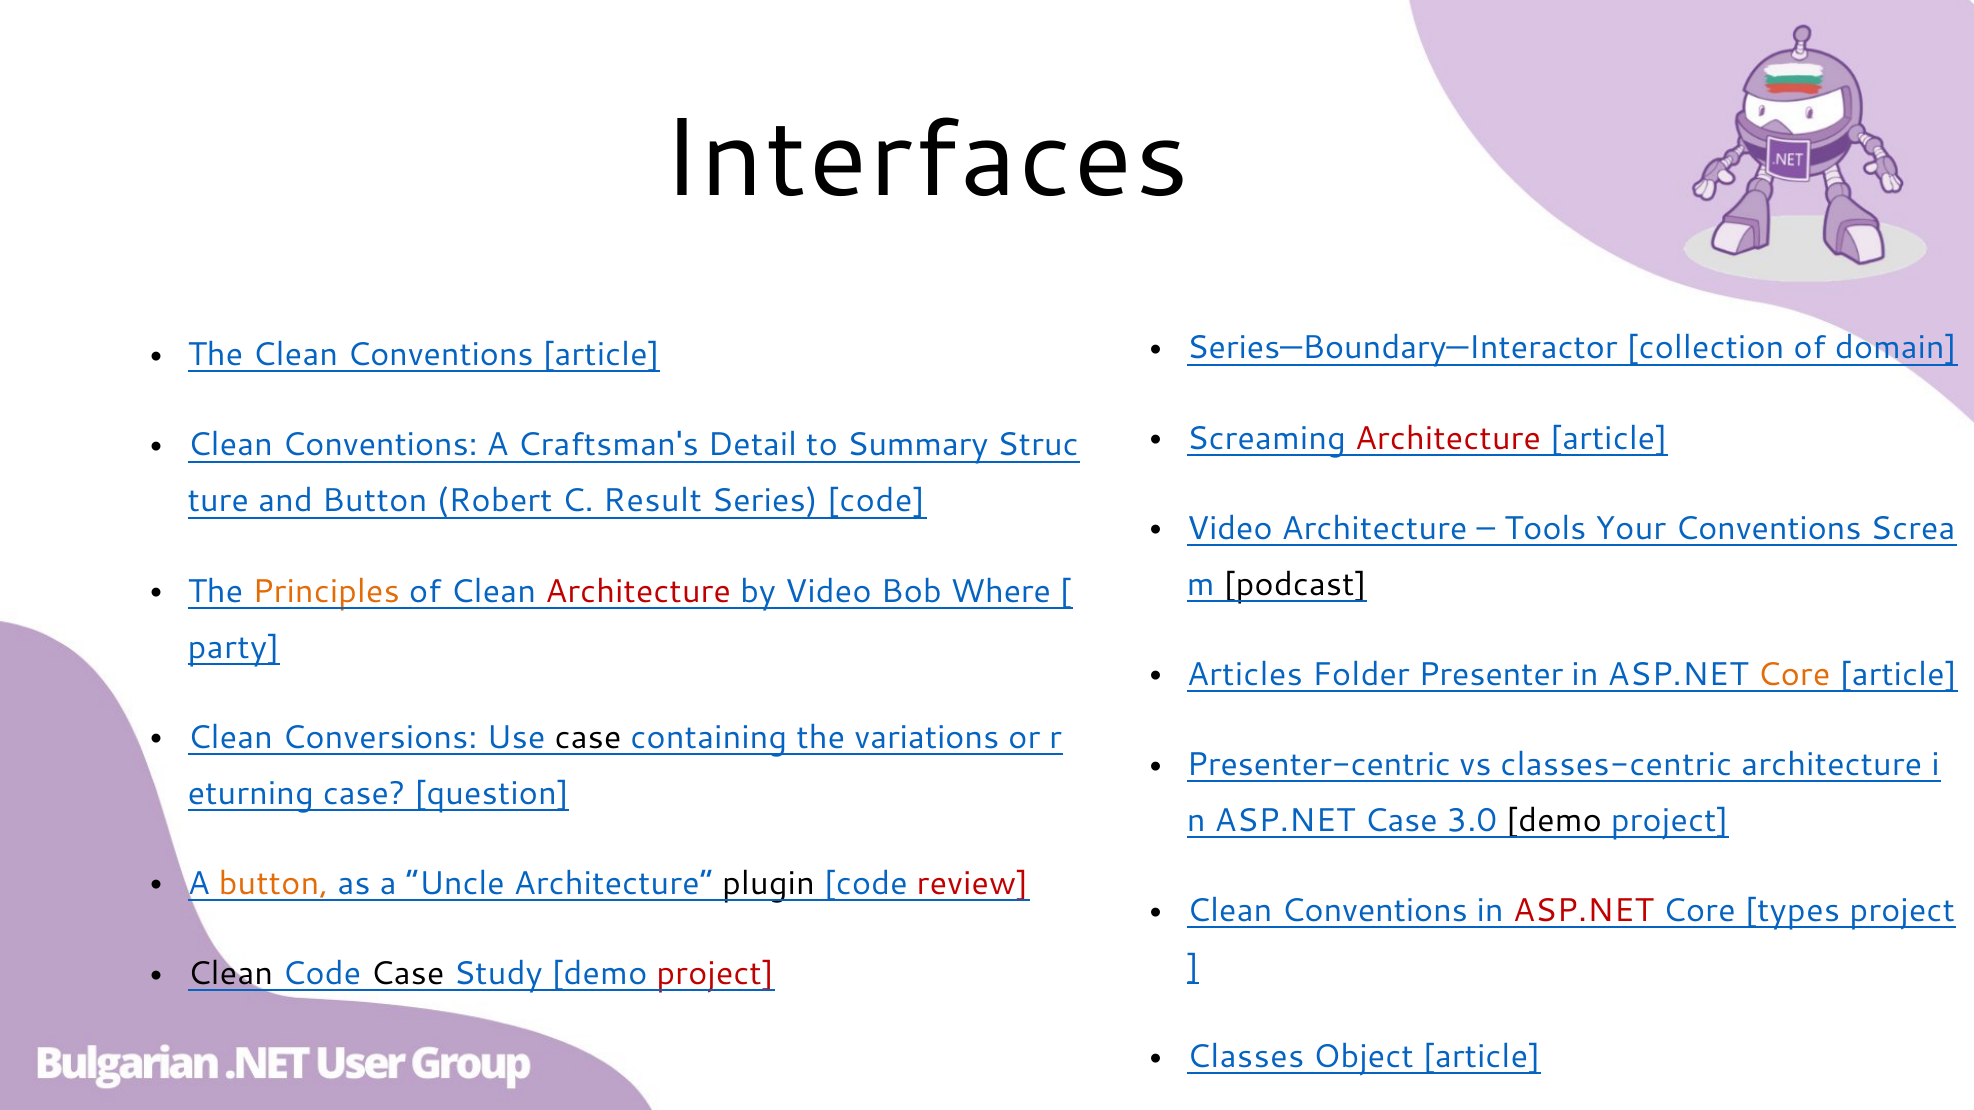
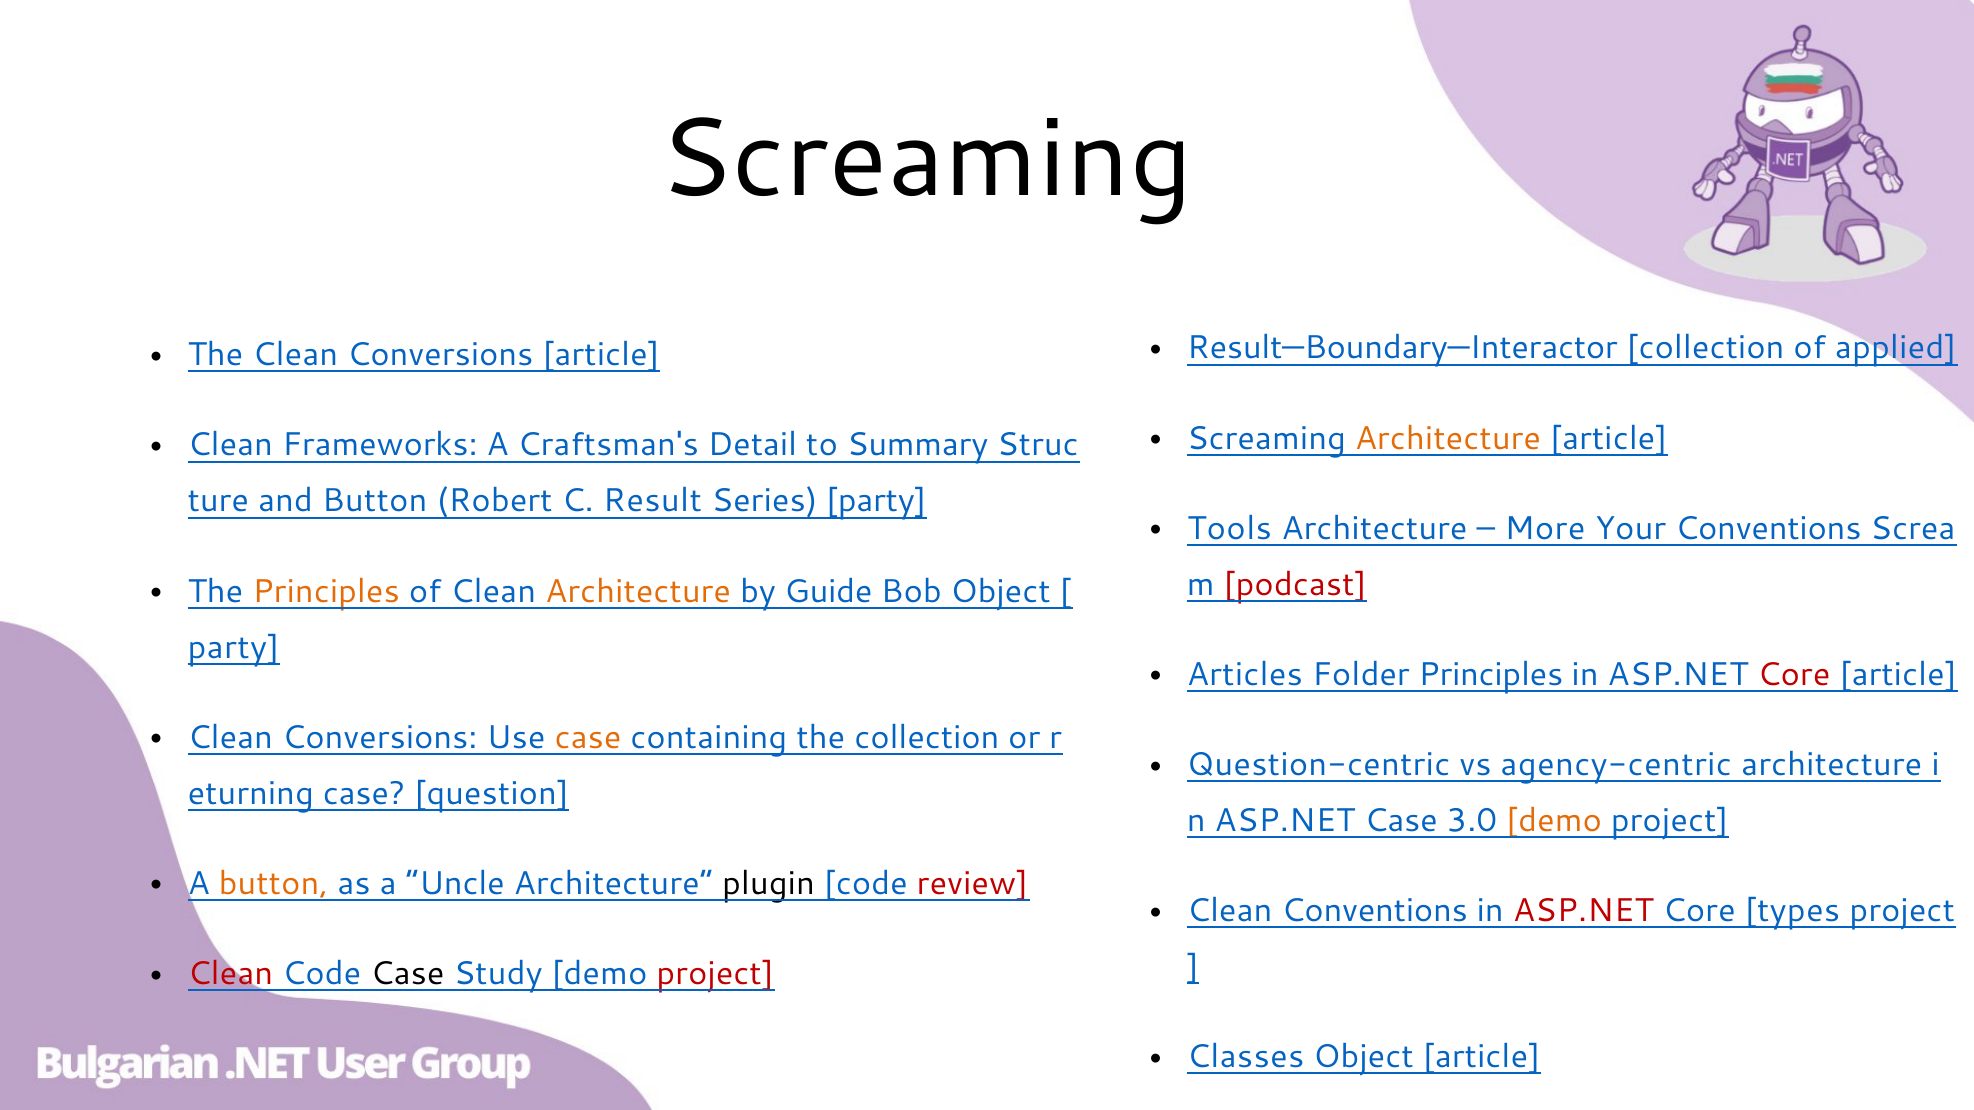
Interfaces at (925, 159): Interfaces -> Screaming
Series—Boundary—Interactor: Series—Boundary—Interactor -> Result—Boundary—Interactor
domain: domain -> applied
The Clean Conventions: Conventions -> Conversions
Architecture at (1448, 438) colour: red -> orange
Conventions at (380, 445): Conventions -> Frameworks
Series code: code -> party
Video at (1230, 528): Video -> Tools
Tools: Tools -> More
podcast colour: black -> red
Architecture at (638, 591) colour: red -> orange
by Video: Video -> Guide
Bob Where: Where -> Object
Folder Presenter: Presenter -> Principles
Core at (1794, 675) colour: orange -> red
case at (588, 738) colour: black -> orange
the variations: variations -> collection
Presenter-centric: Presenter-centric -> Question-centric
classes-centric: classes-centric -> agency-centric
demo at (1554, 821) colour: black -> orange
Clean at (230, 974) colour: black -> red
